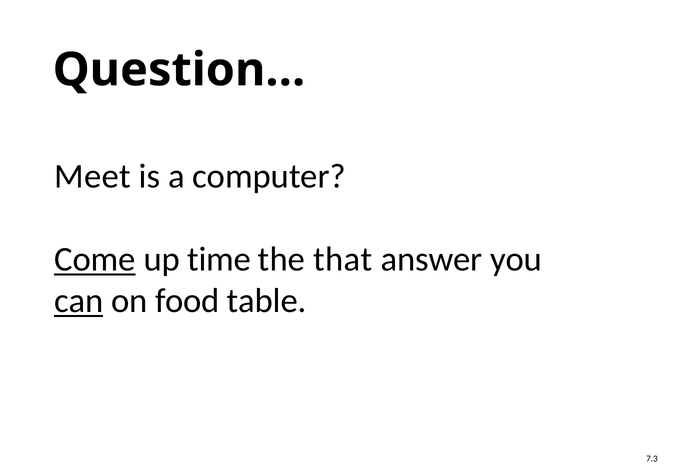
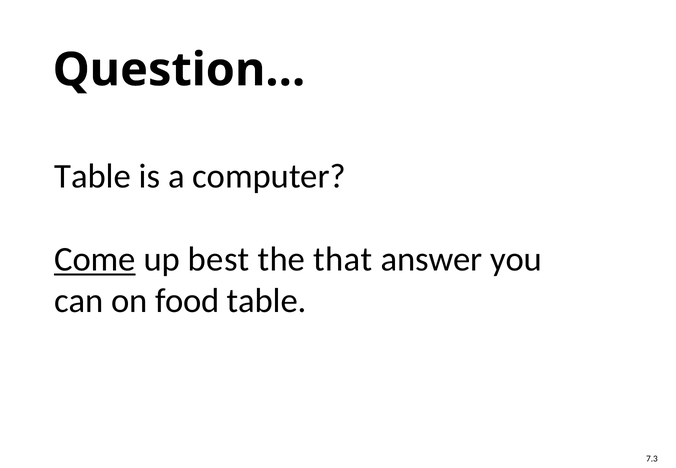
Meet at (92, 176): Meet -> Table
time: time -> best
can underline: present -> none
